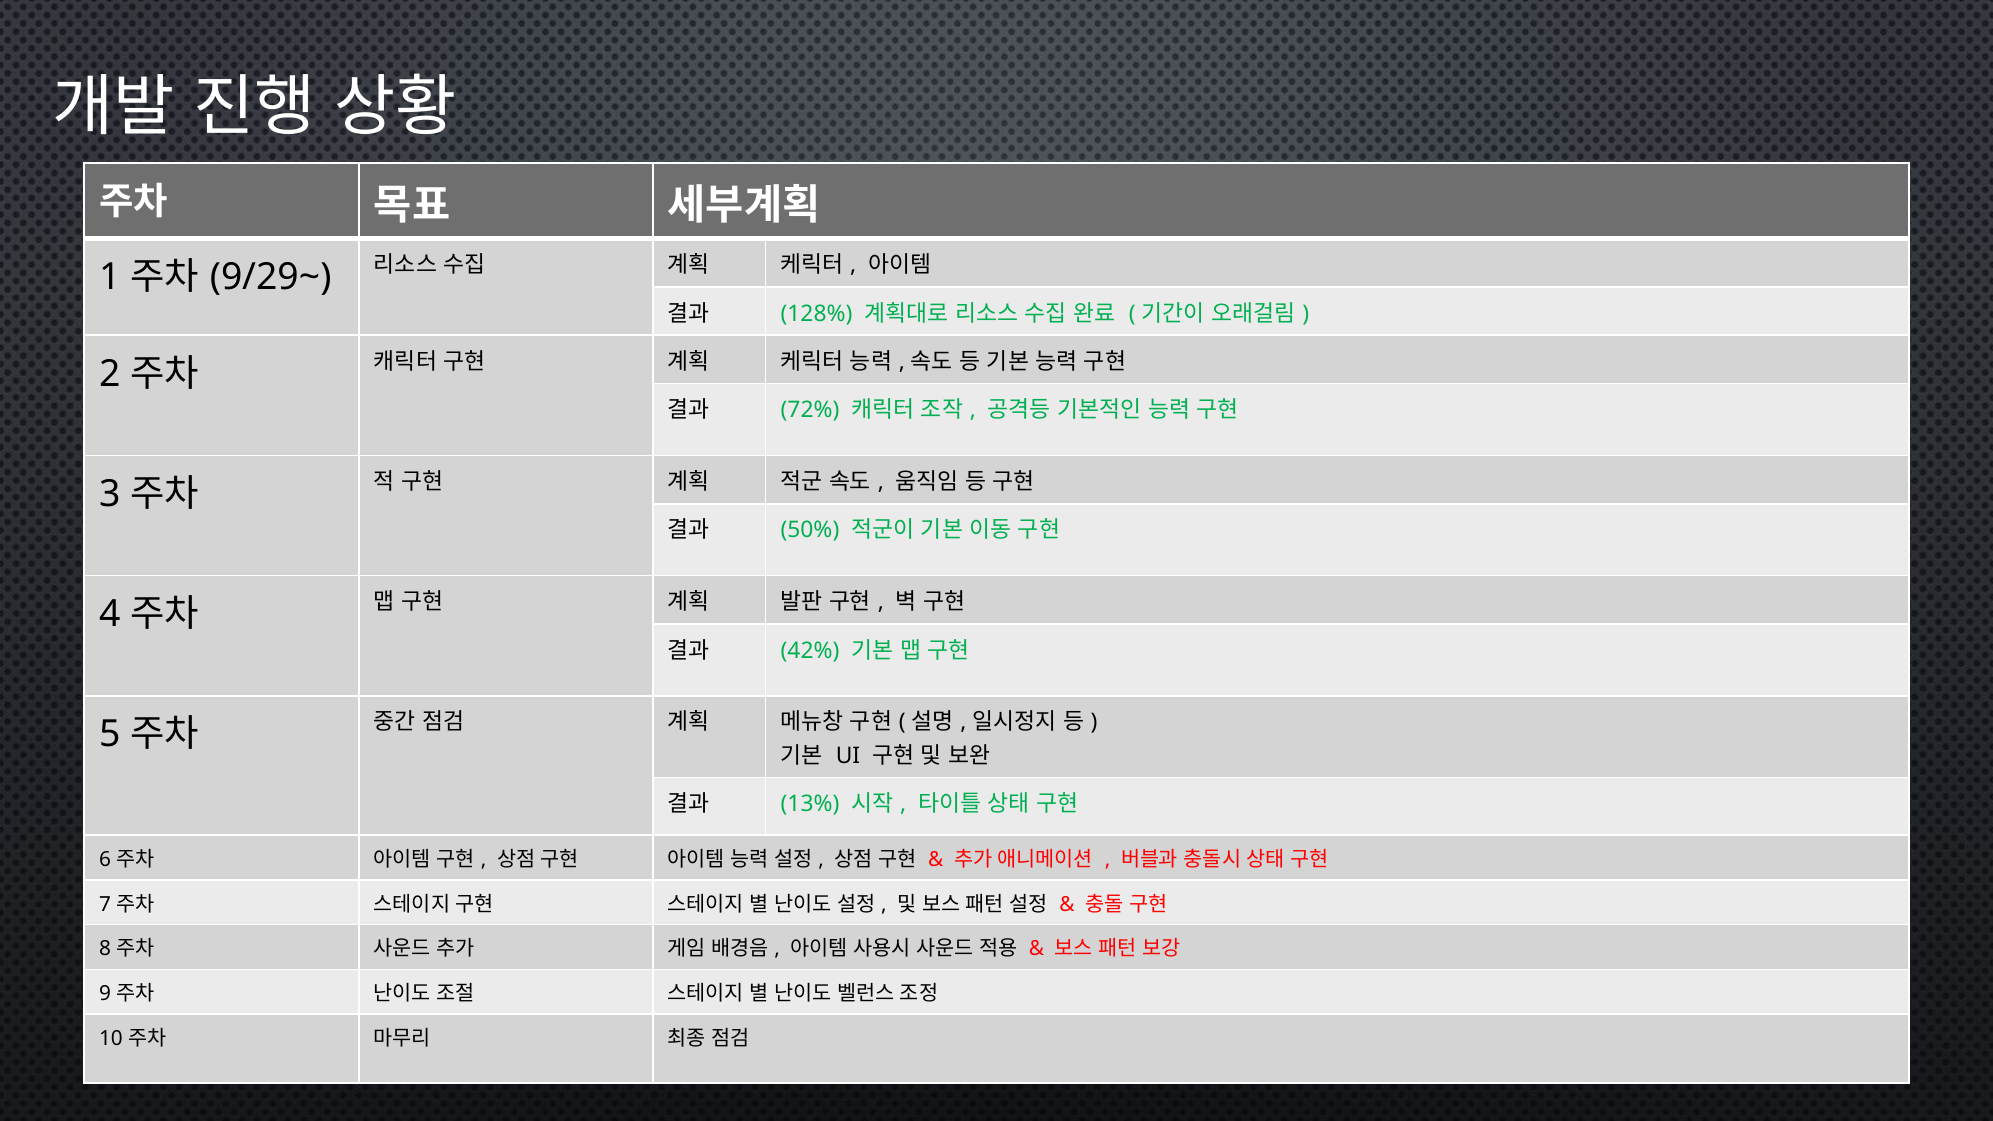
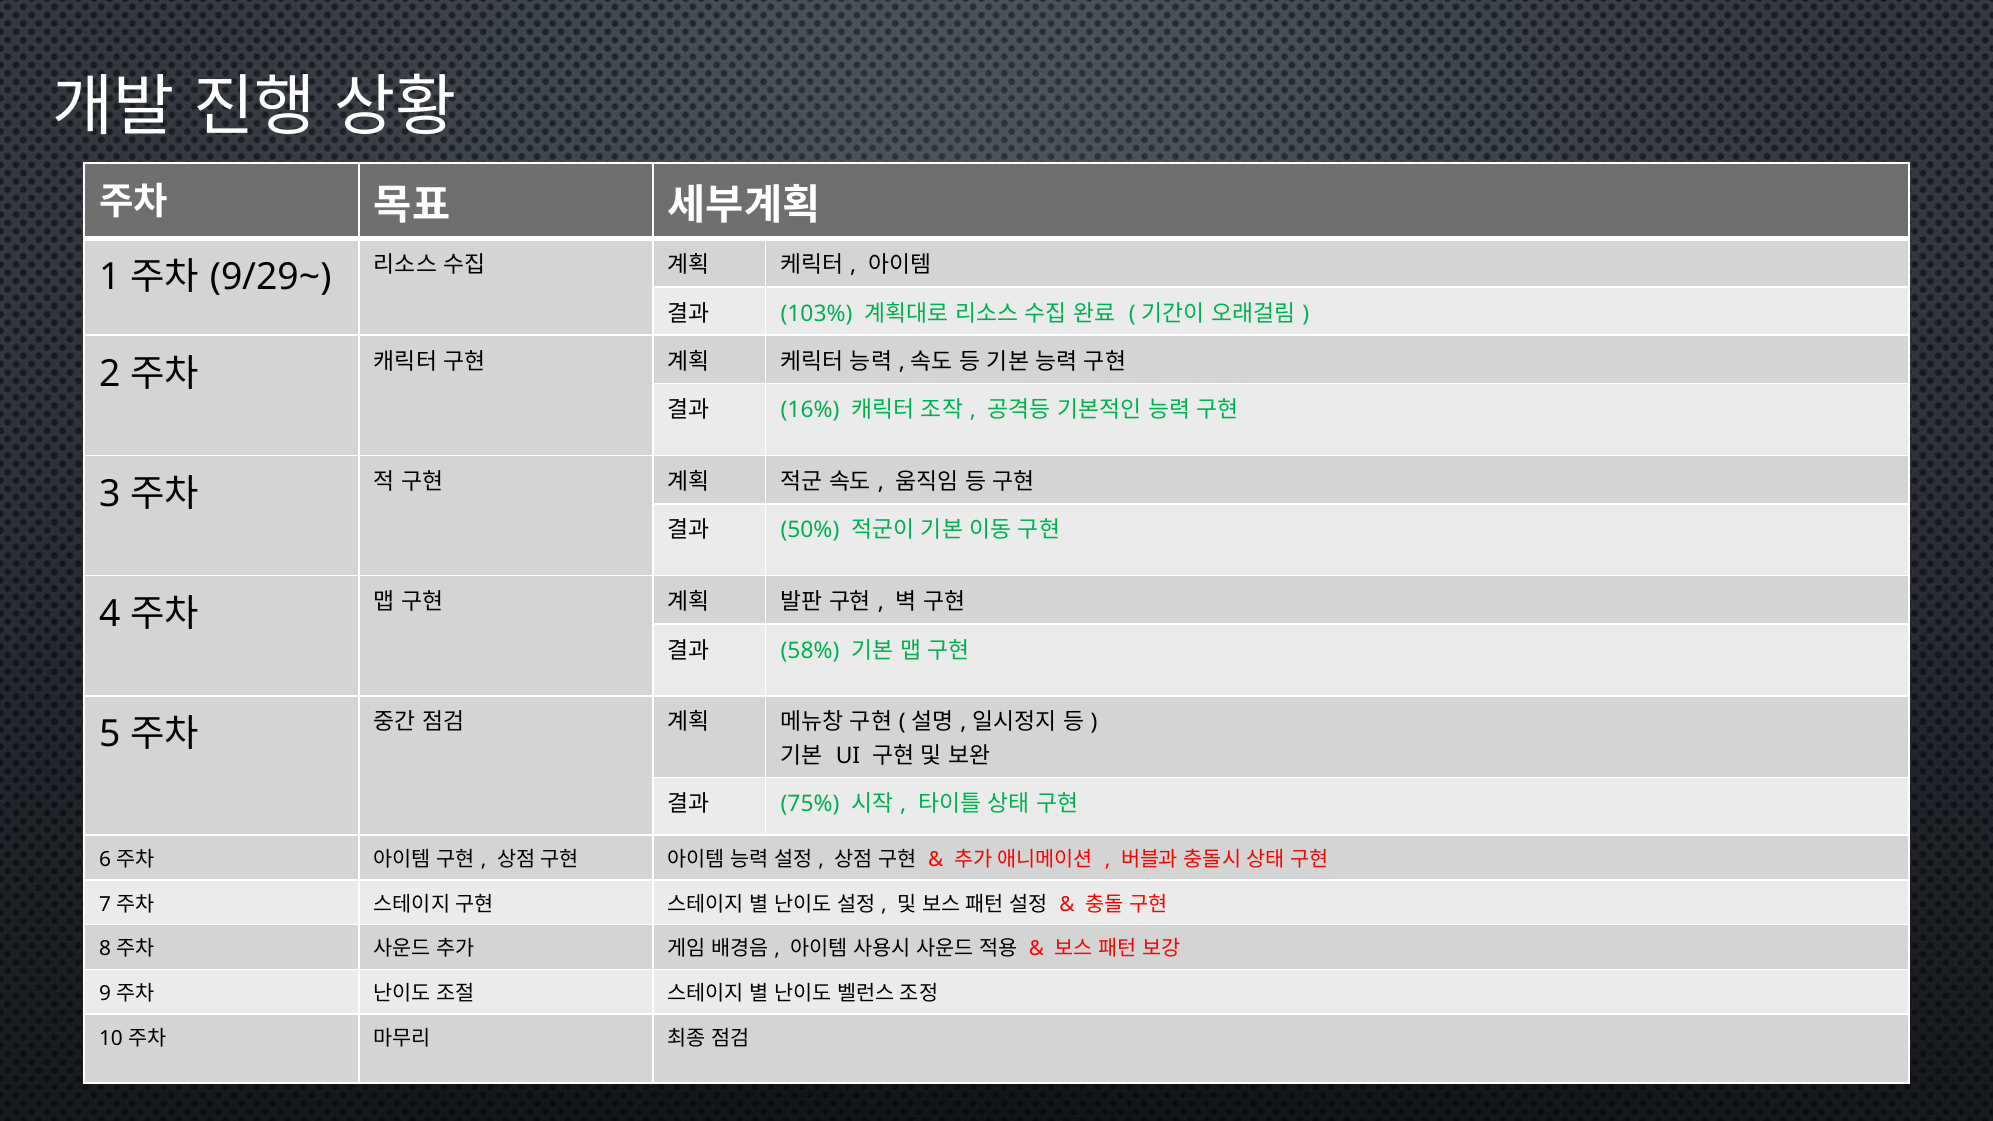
128%: 128% -> 103%
72%: 72% -> 16%
42%: 42% -> 58%
13%: 13% -> 75%
